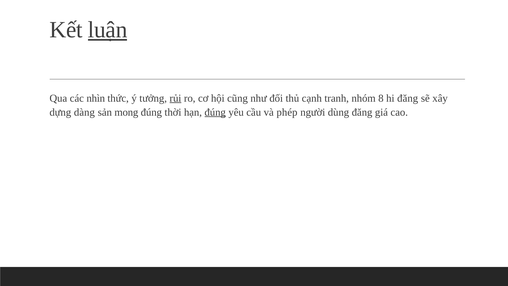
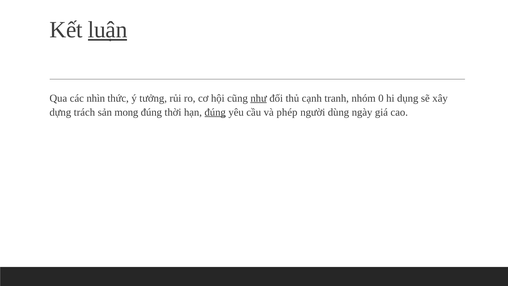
rủi underline: present -> none
như underline: none -> present
8: 8 -> 0
hi đăng: đăng -> dụng
dàng: dàng -> trách
dùng đăng: đăng -> ngày
